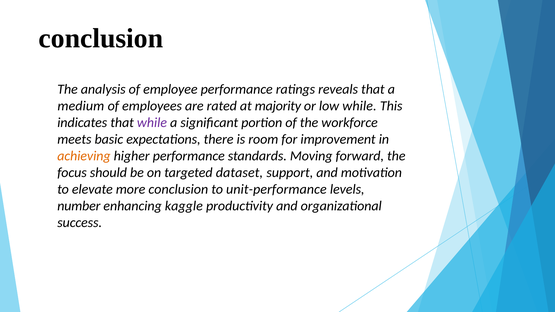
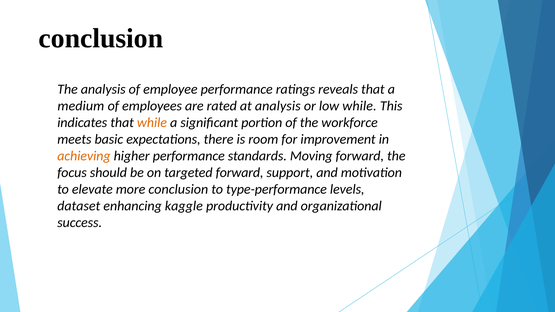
at majority: majority -> analysis
while at (152, 123) colour: purple -> orange
targeted dataset: dataset -> forward
unit-performance: unit-performance -> type-performance
number: number -> dataset
